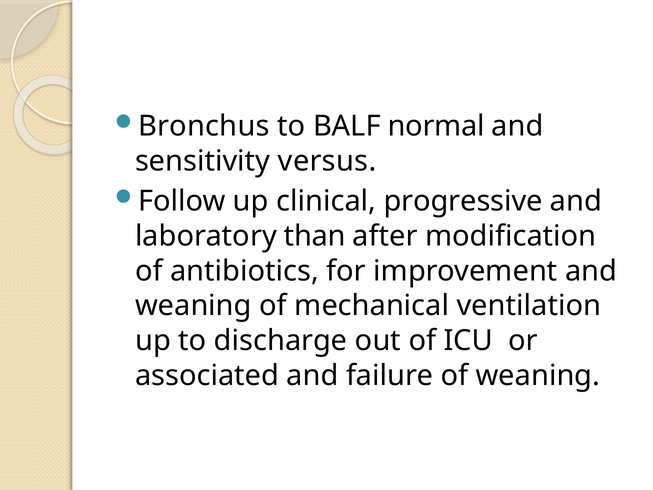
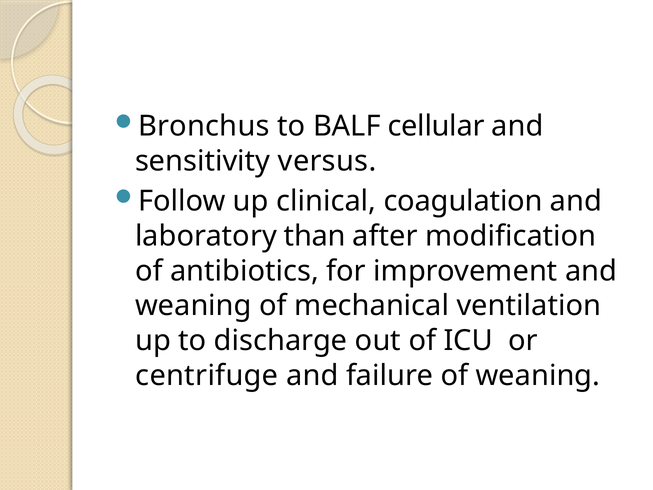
normal: normal -> cellular
progressive: progressive -> coagulation
associated: associated -> centrifuge
